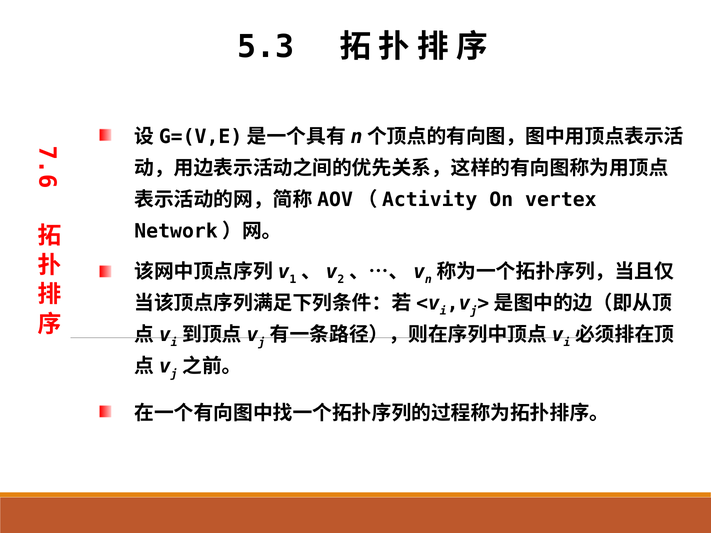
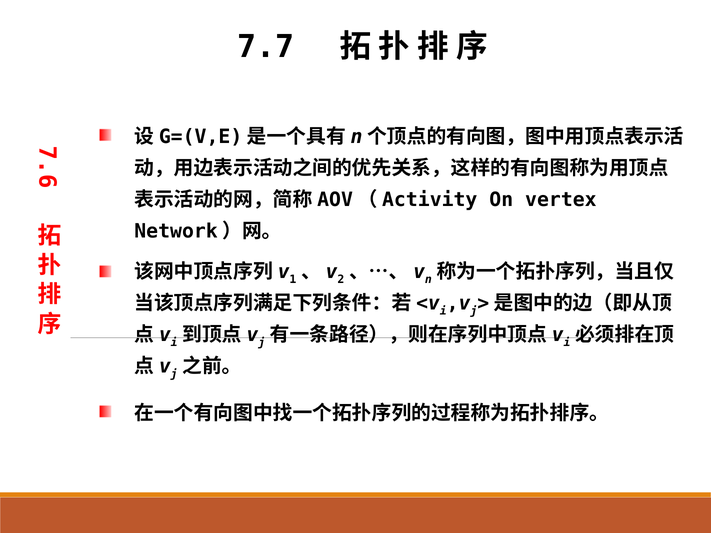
5.3: 5.3 -> 7.7
